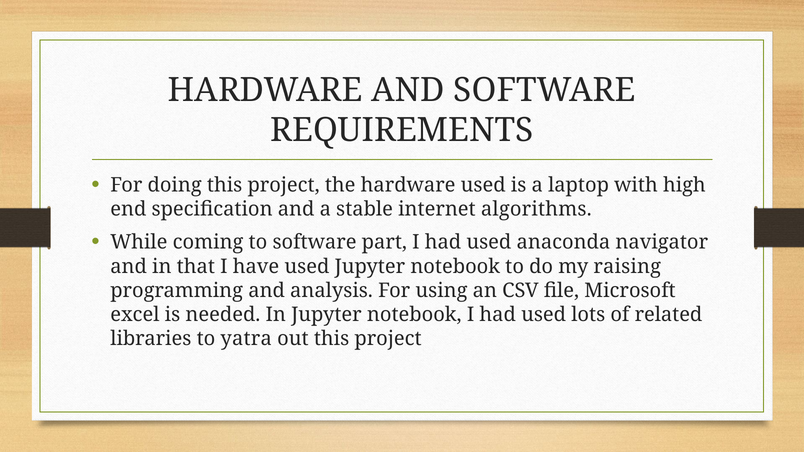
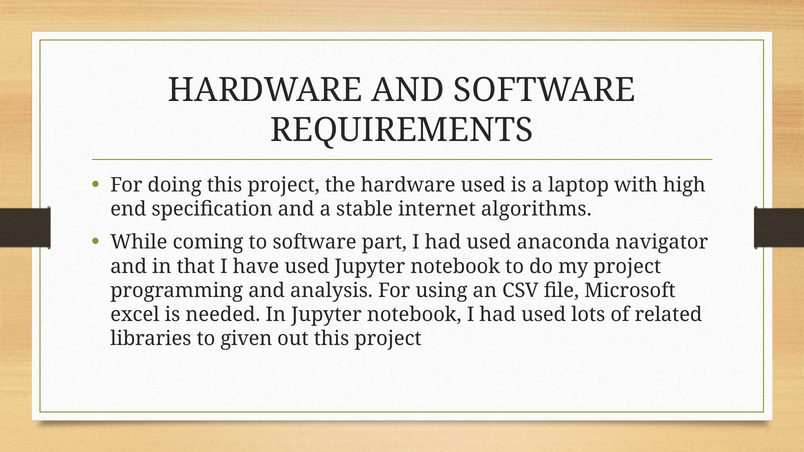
my raising: raising -> project
yatra: yatra -> given
